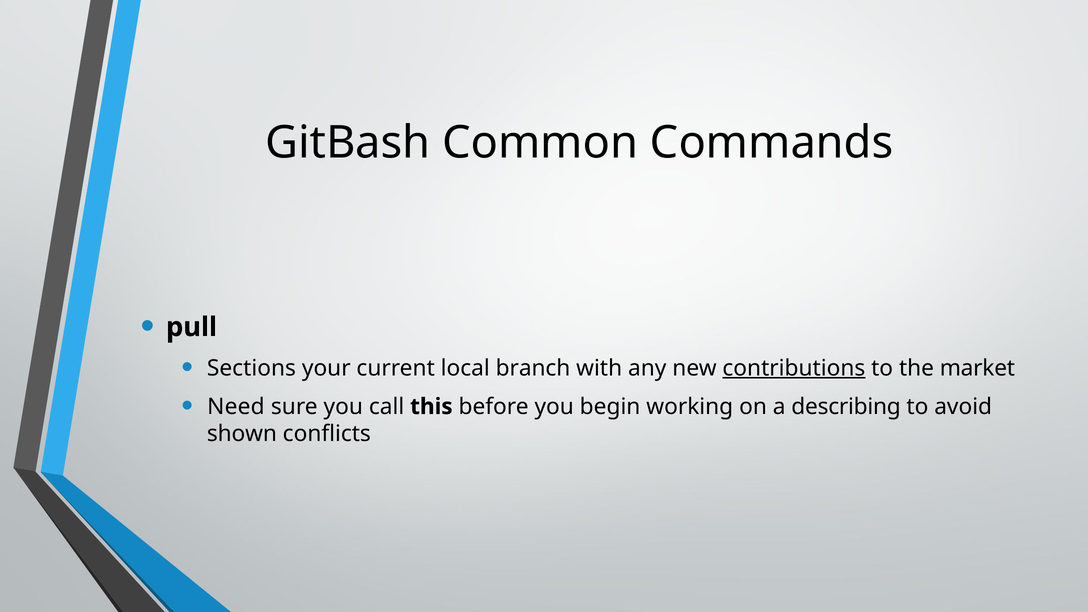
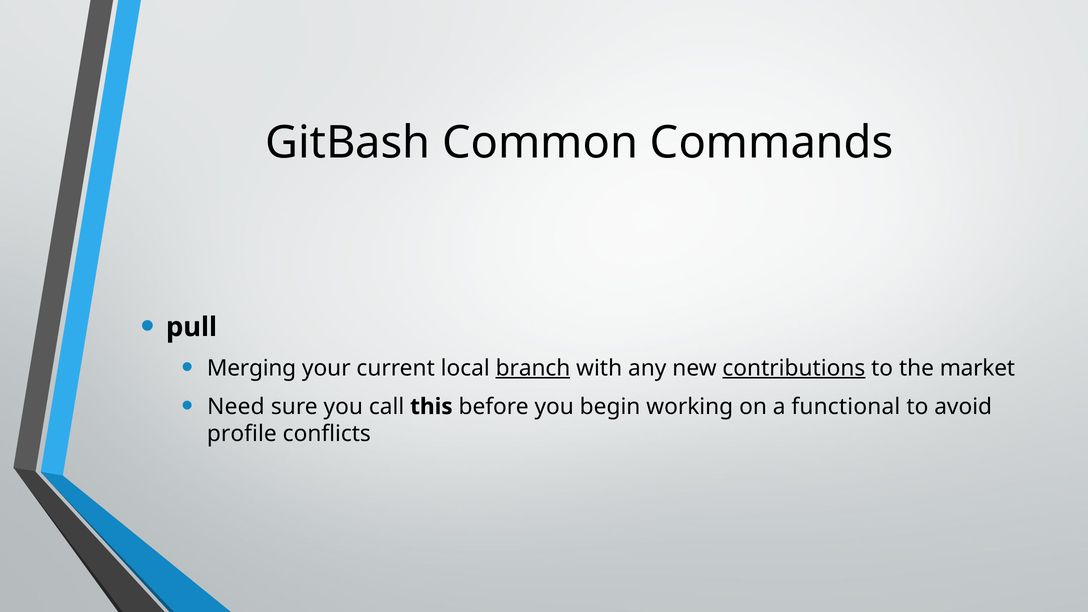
Sections: Sections -> Merging
branch underline: none -> present
describing: describing -> functional
shown: shown -> profile
